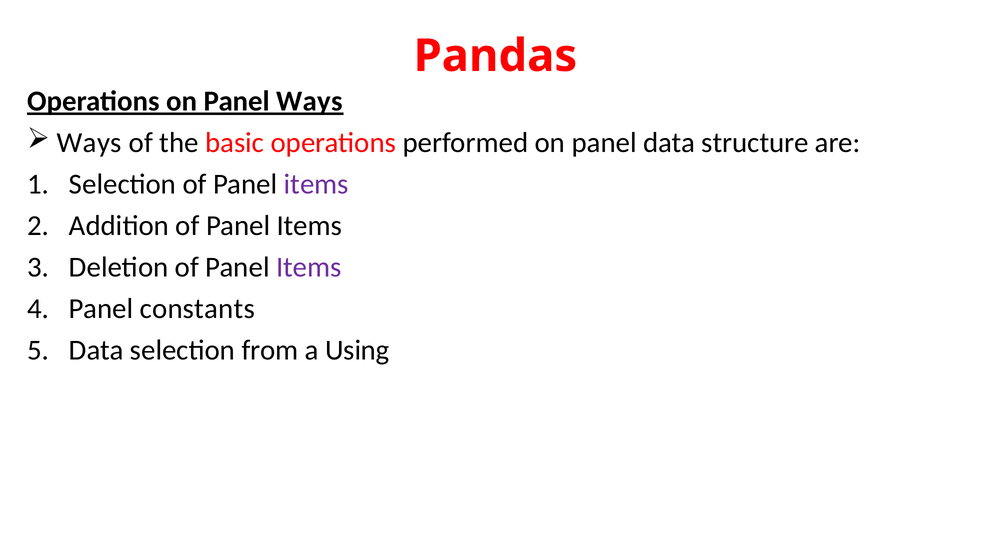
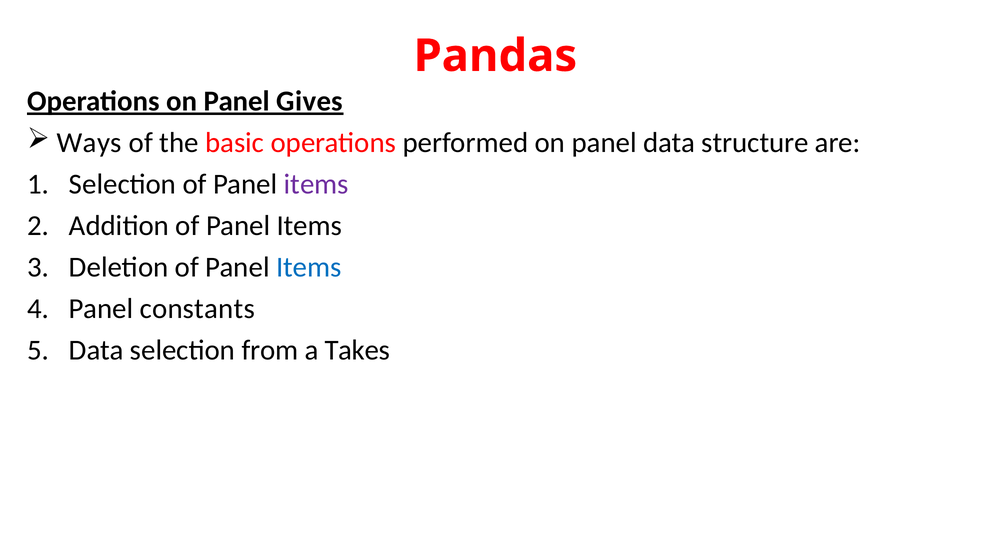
Panel Ways: Ways -> Gives
Items at (309, 268) colour: purple -> blue
Using: Using -> Takes
